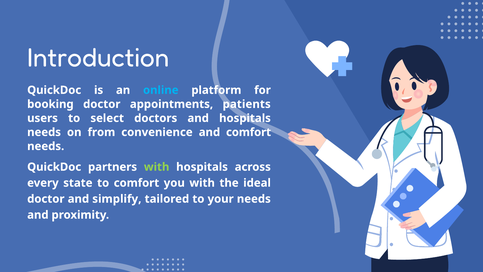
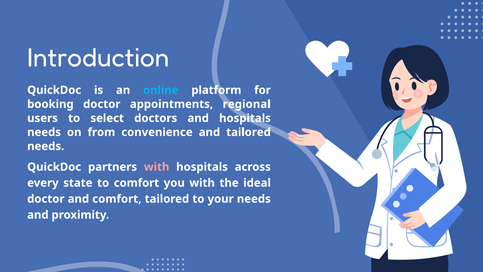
patients: patients -> regional
and comfort: comfort -> tailored
with at (157, 167) colour: light green -> pink
and simplify: simplify -> comfort
